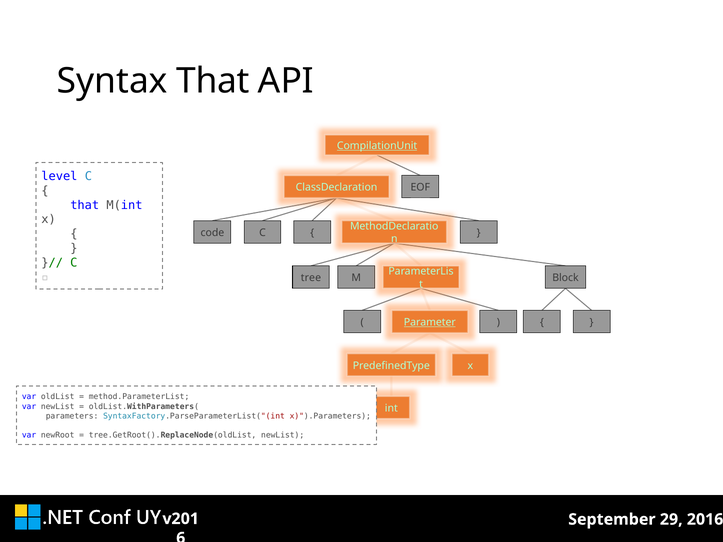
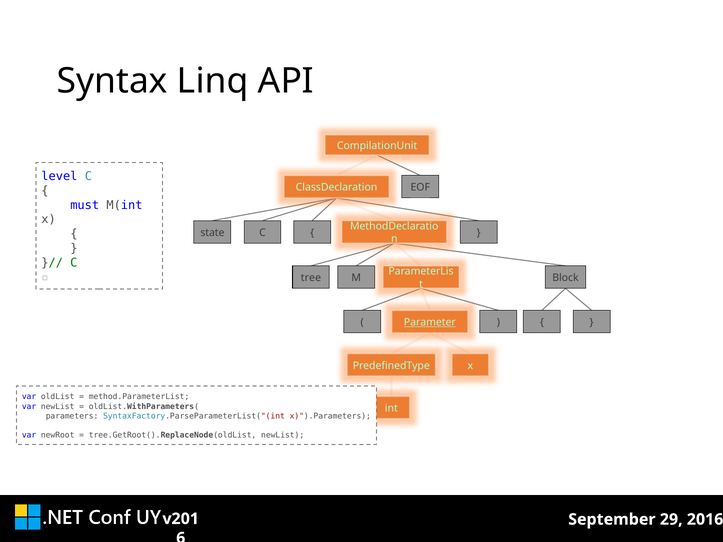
Syntax That: That -> Linq
CompilationUnit underline: present -> none
that at (85, 205): that -> must
code: code -> state
